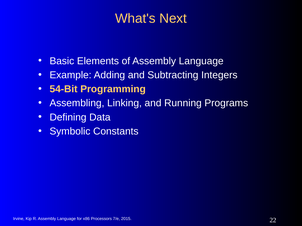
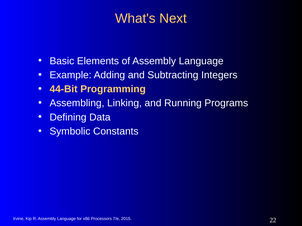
54-Bit: 54-Bit -> 44-Bit
